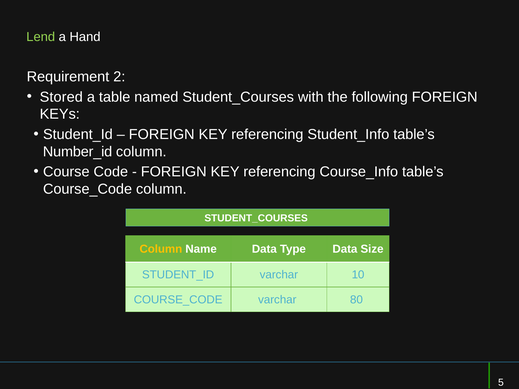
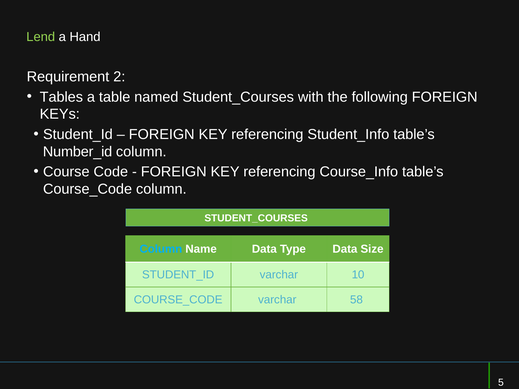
Stored: Stored -> Tables
Column at (161, 249) colour: yellow -> light blue
80: 80 -> 58
